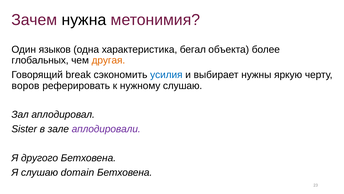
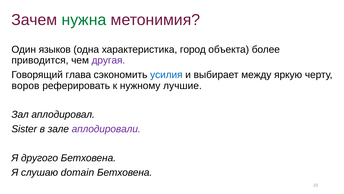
нужна colour: black -> green
бегал: бегал -> город
глобальных: глобальных -> приводится
другая colour: orange -> purple
break: break -> глава
нужны: нужны -> между
нужному слушаю: слушаю -> лучшие
